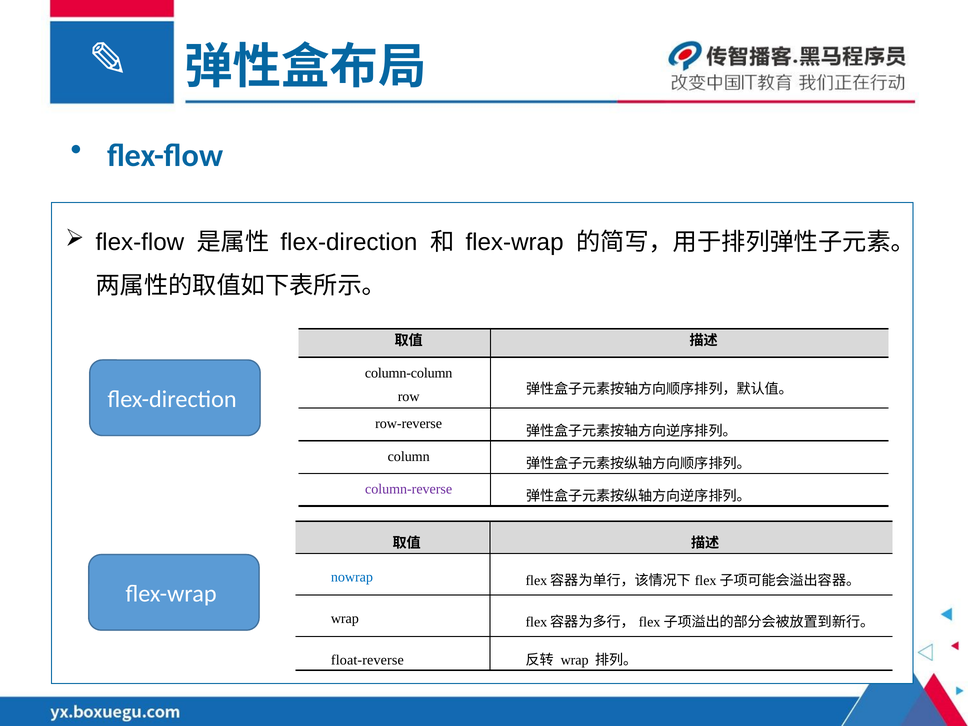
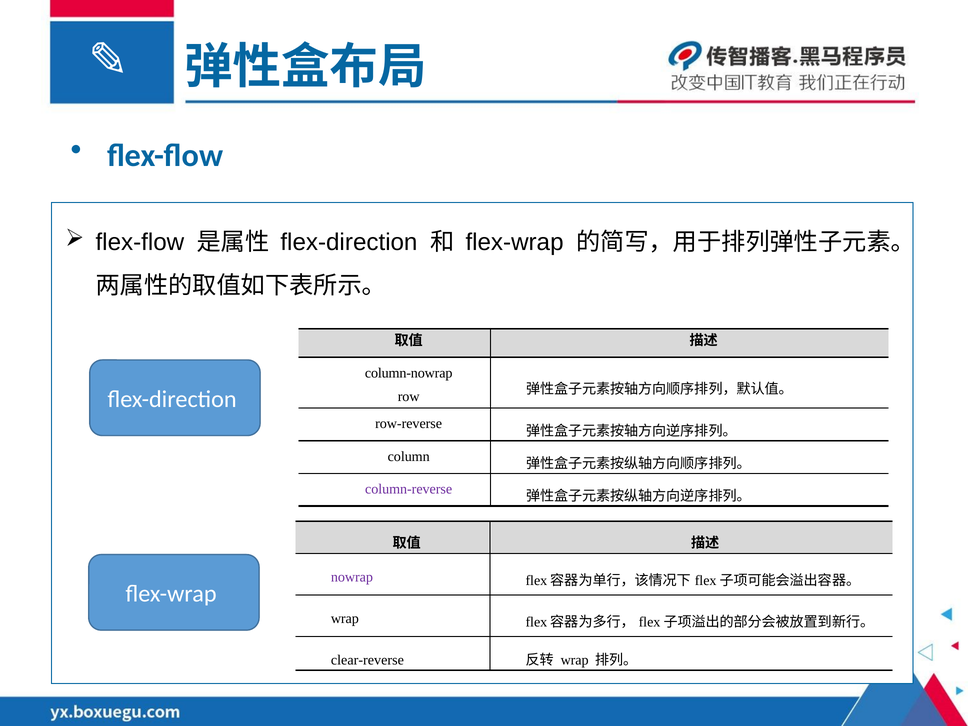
column-column: column-column -> column-nowrap
nowrap colour: blue -> purple
float-reverse: float-reverse -> clear-reverse
